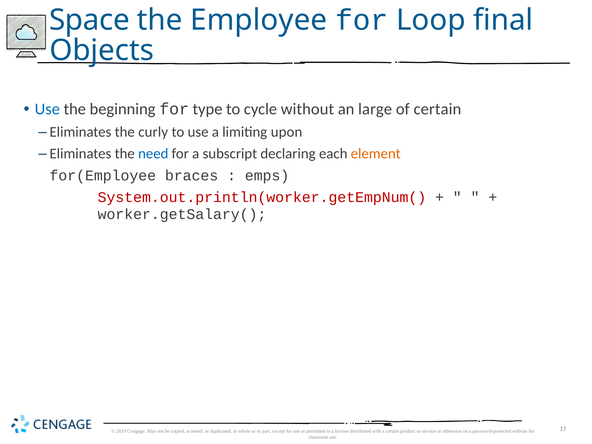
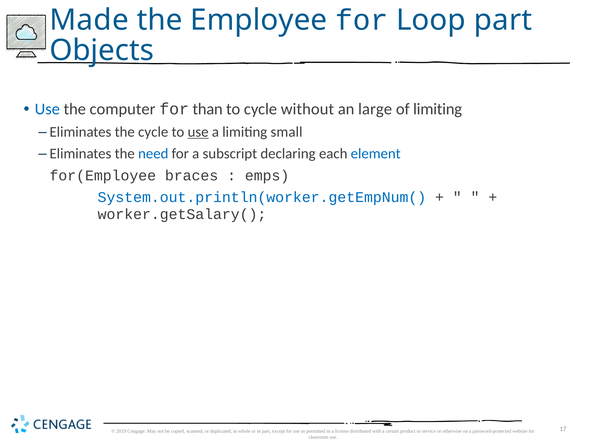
Space: Space -> Made
Loop final: final -> part
beginning: beginning -> computer
type: type -> than
of certain: certain -> limiting
the curly: curly -> cycle
use at (198, 132) underline: none -> present
upon: upon -> small
element colour: orange -> blue
System.out.println(worker.getEmpNum( colour: red -> blue
